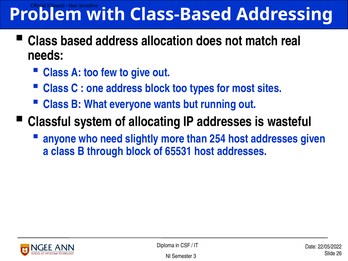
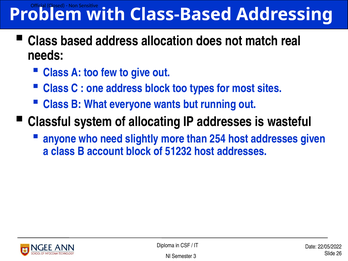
through: through -> account
65531: 65531 -> 51232
